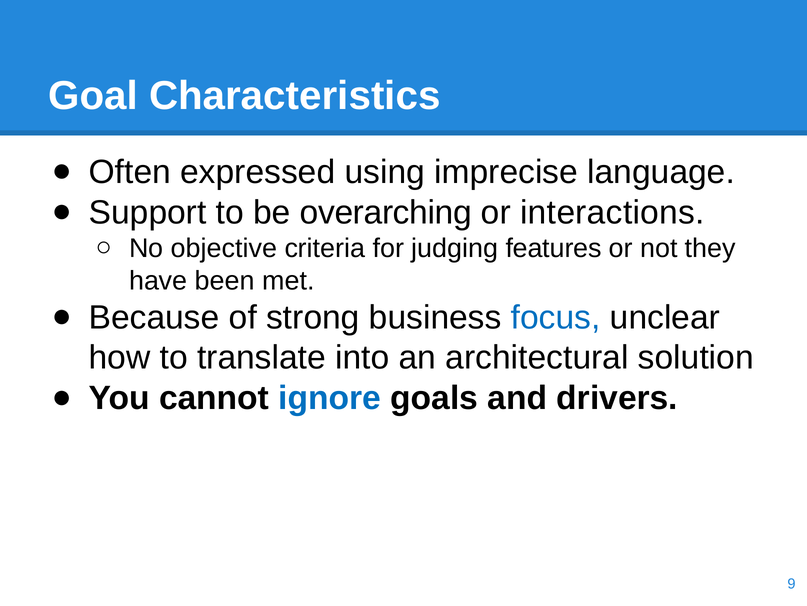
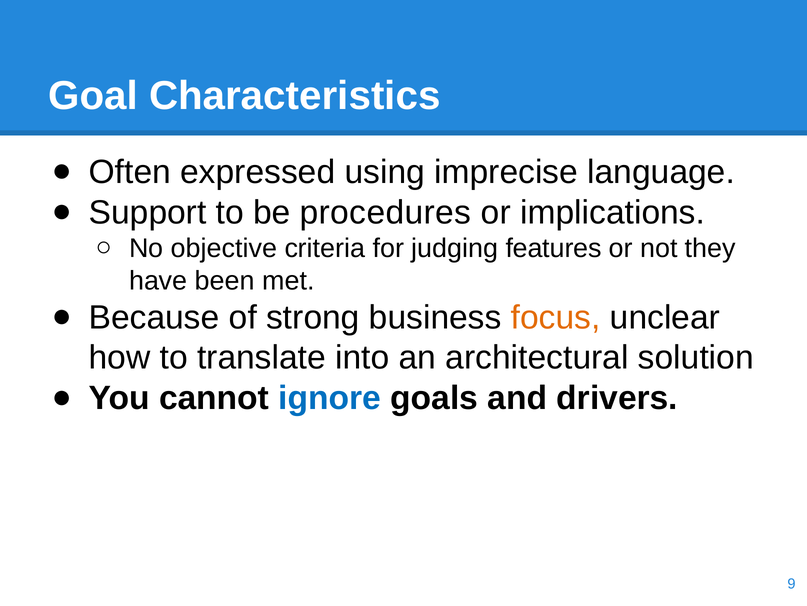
overarching: overarching -> procedures
interactions: interactions -> implications
focus colour: blue -> orange
